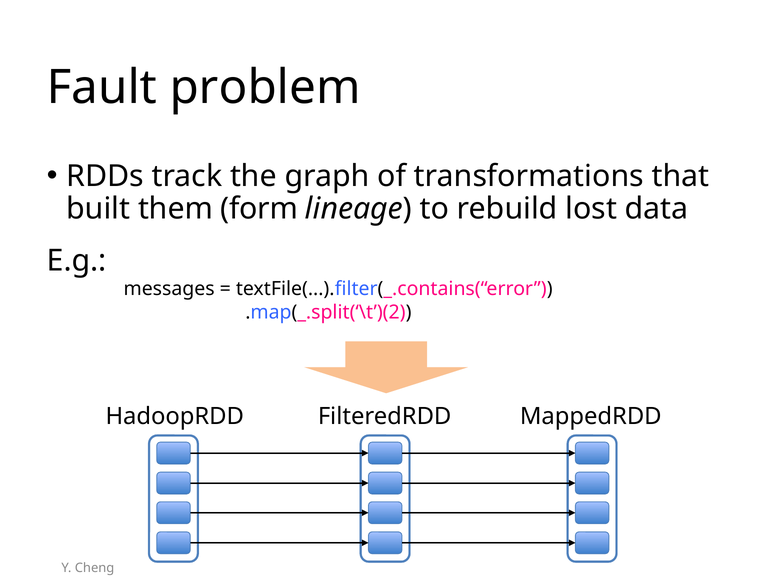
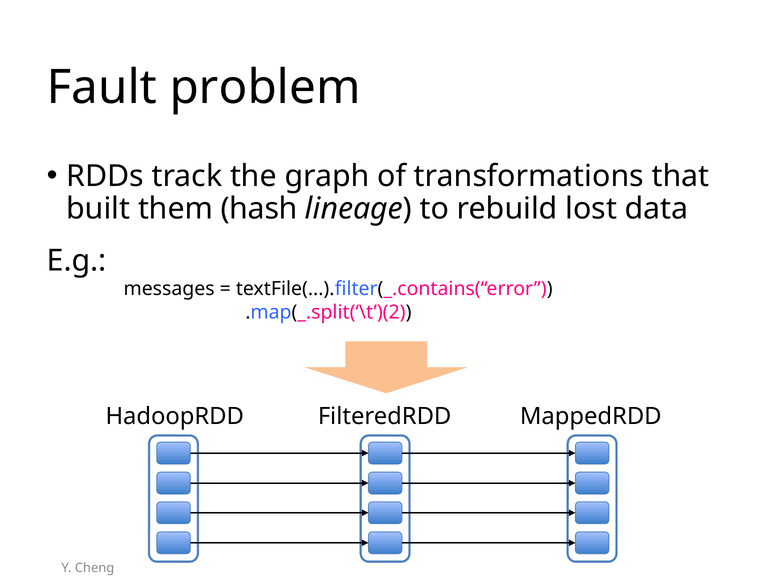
form: form -> hash
